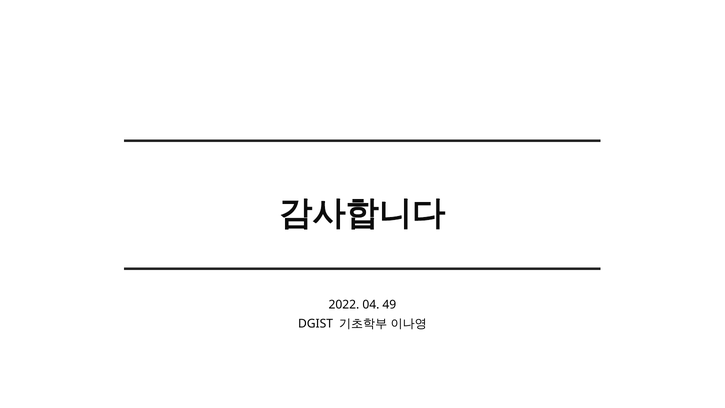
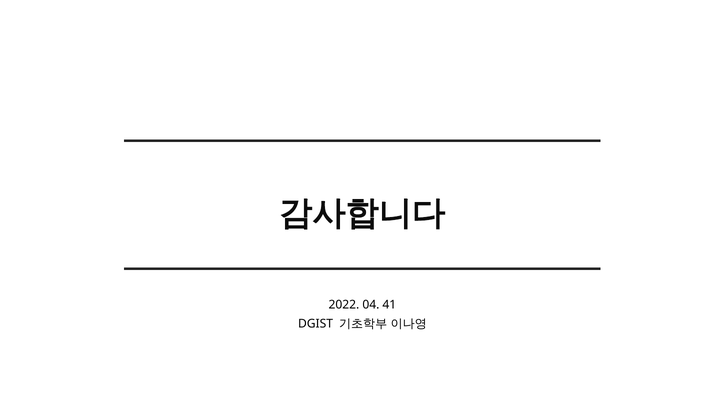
49: 49 -> 41
